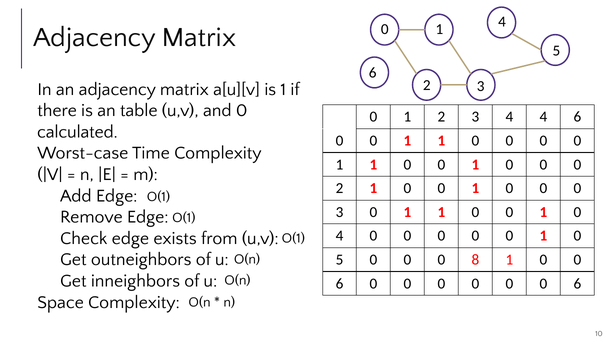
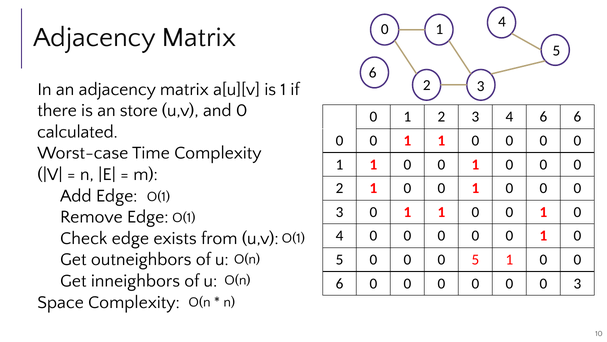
table: table -> store
4 4: 4 -> 6
0 0 8: 8 -> 5
6 at (577, 283): 6 -> 3
